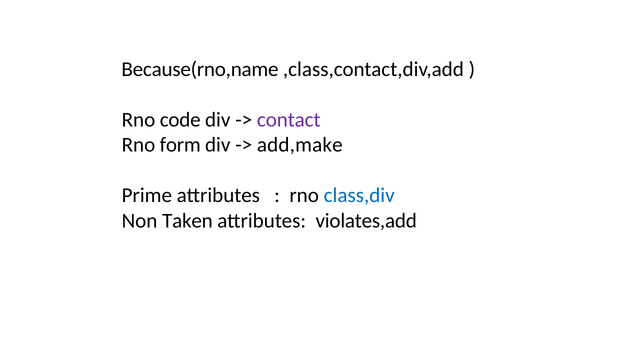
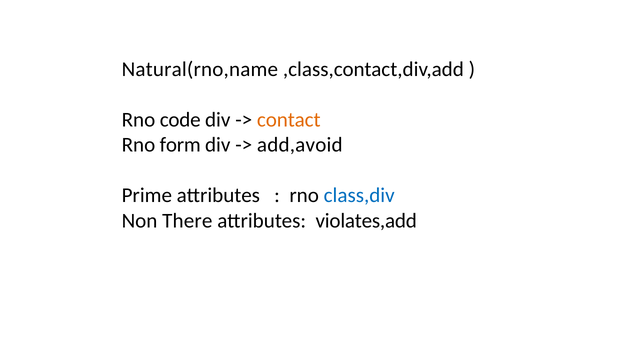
Because(rno,name: Because(rno,name -> Natural(rno,name
contact colour: purple -> orange
add,make: add,make -> add,avoid
Taken: Taken -> There
